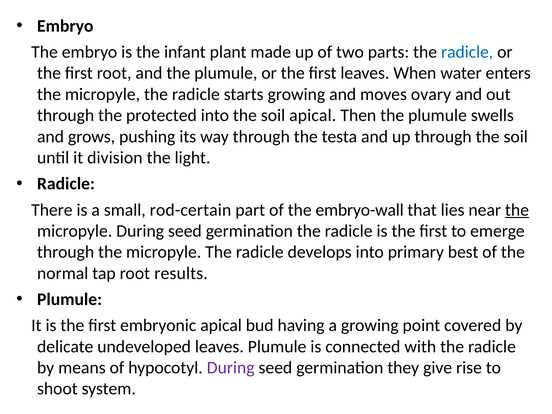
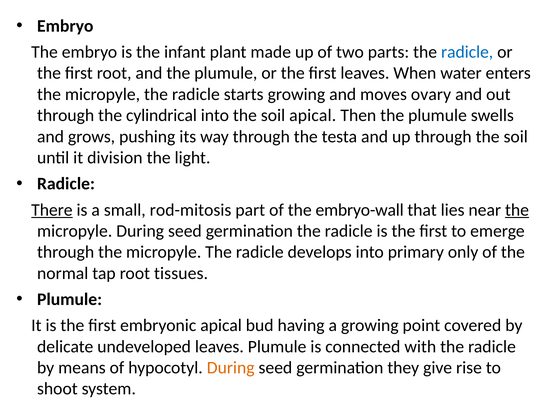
protected: protected -> cylindrical
There underline: none -> present
rod-certain: rod-certain -> rod-mitosis
best: best -> only
results: results -> tissues
During at (231, 368) colour: purple -> orange
